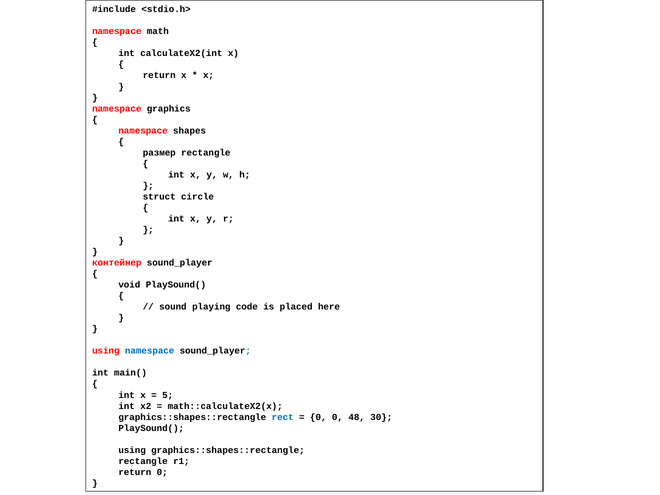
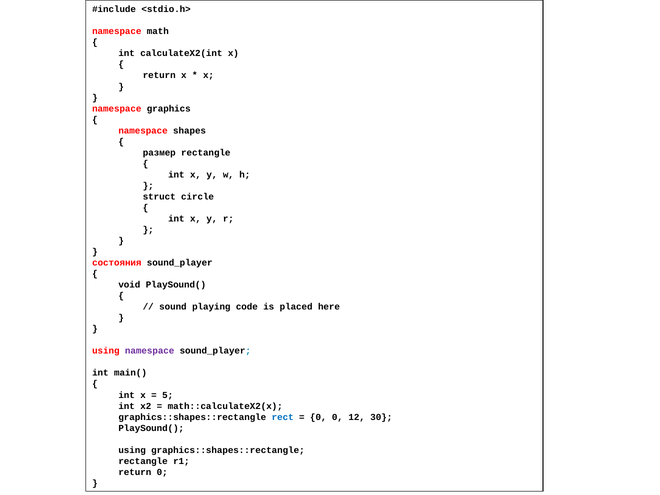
контейнер: контейнер -> состояния
namespace at (150, 351) colour: blue -> purple
48: 48 -> 12
